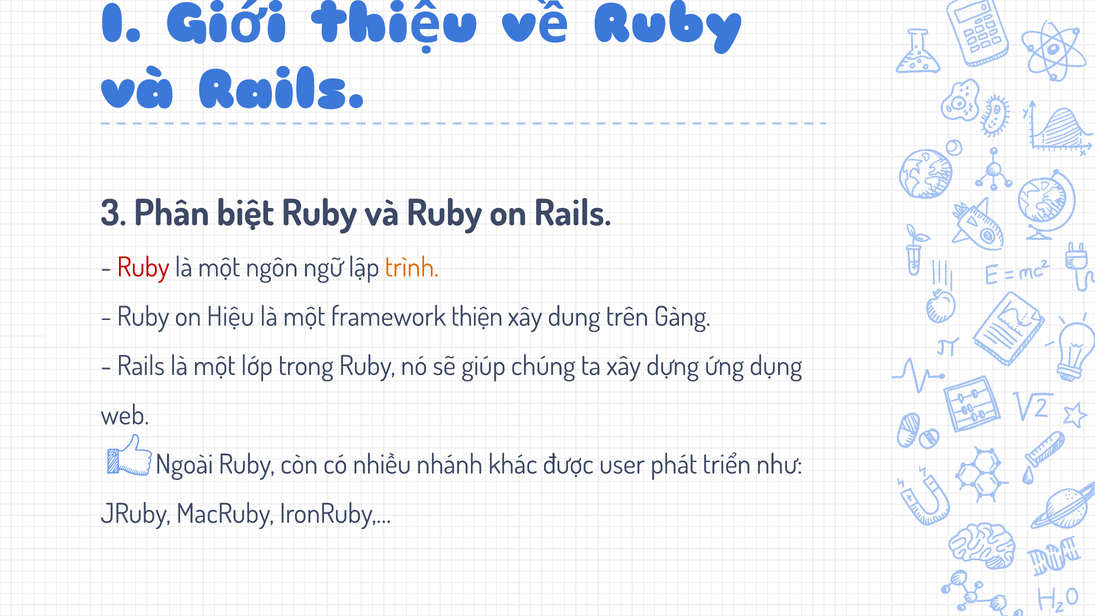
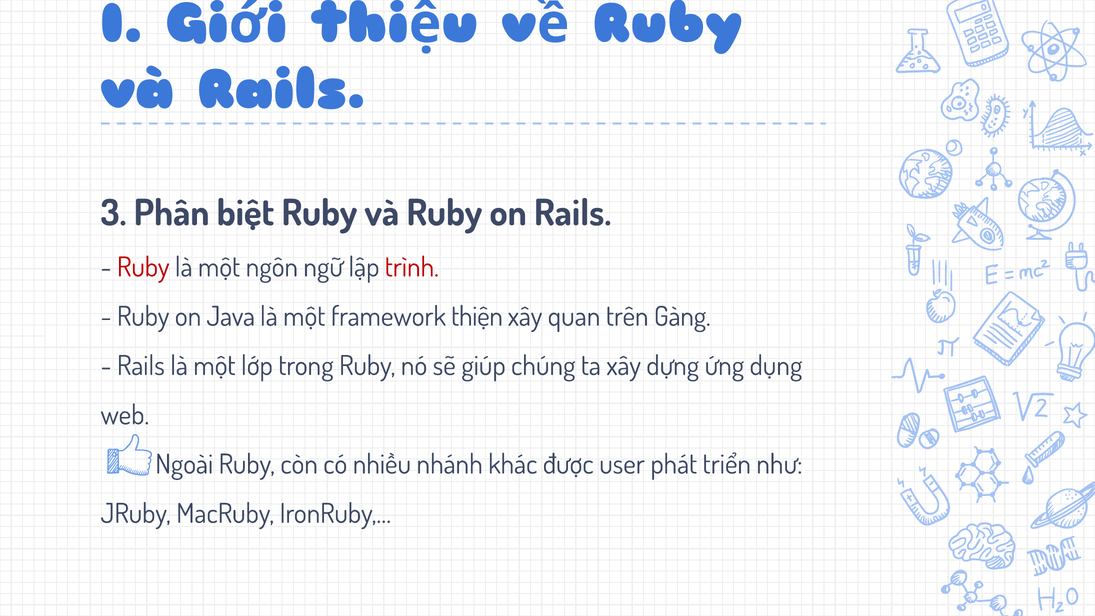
trình colour: orange -> red
Hiệu: Hiệu -> Java
dung: dung -> quan
